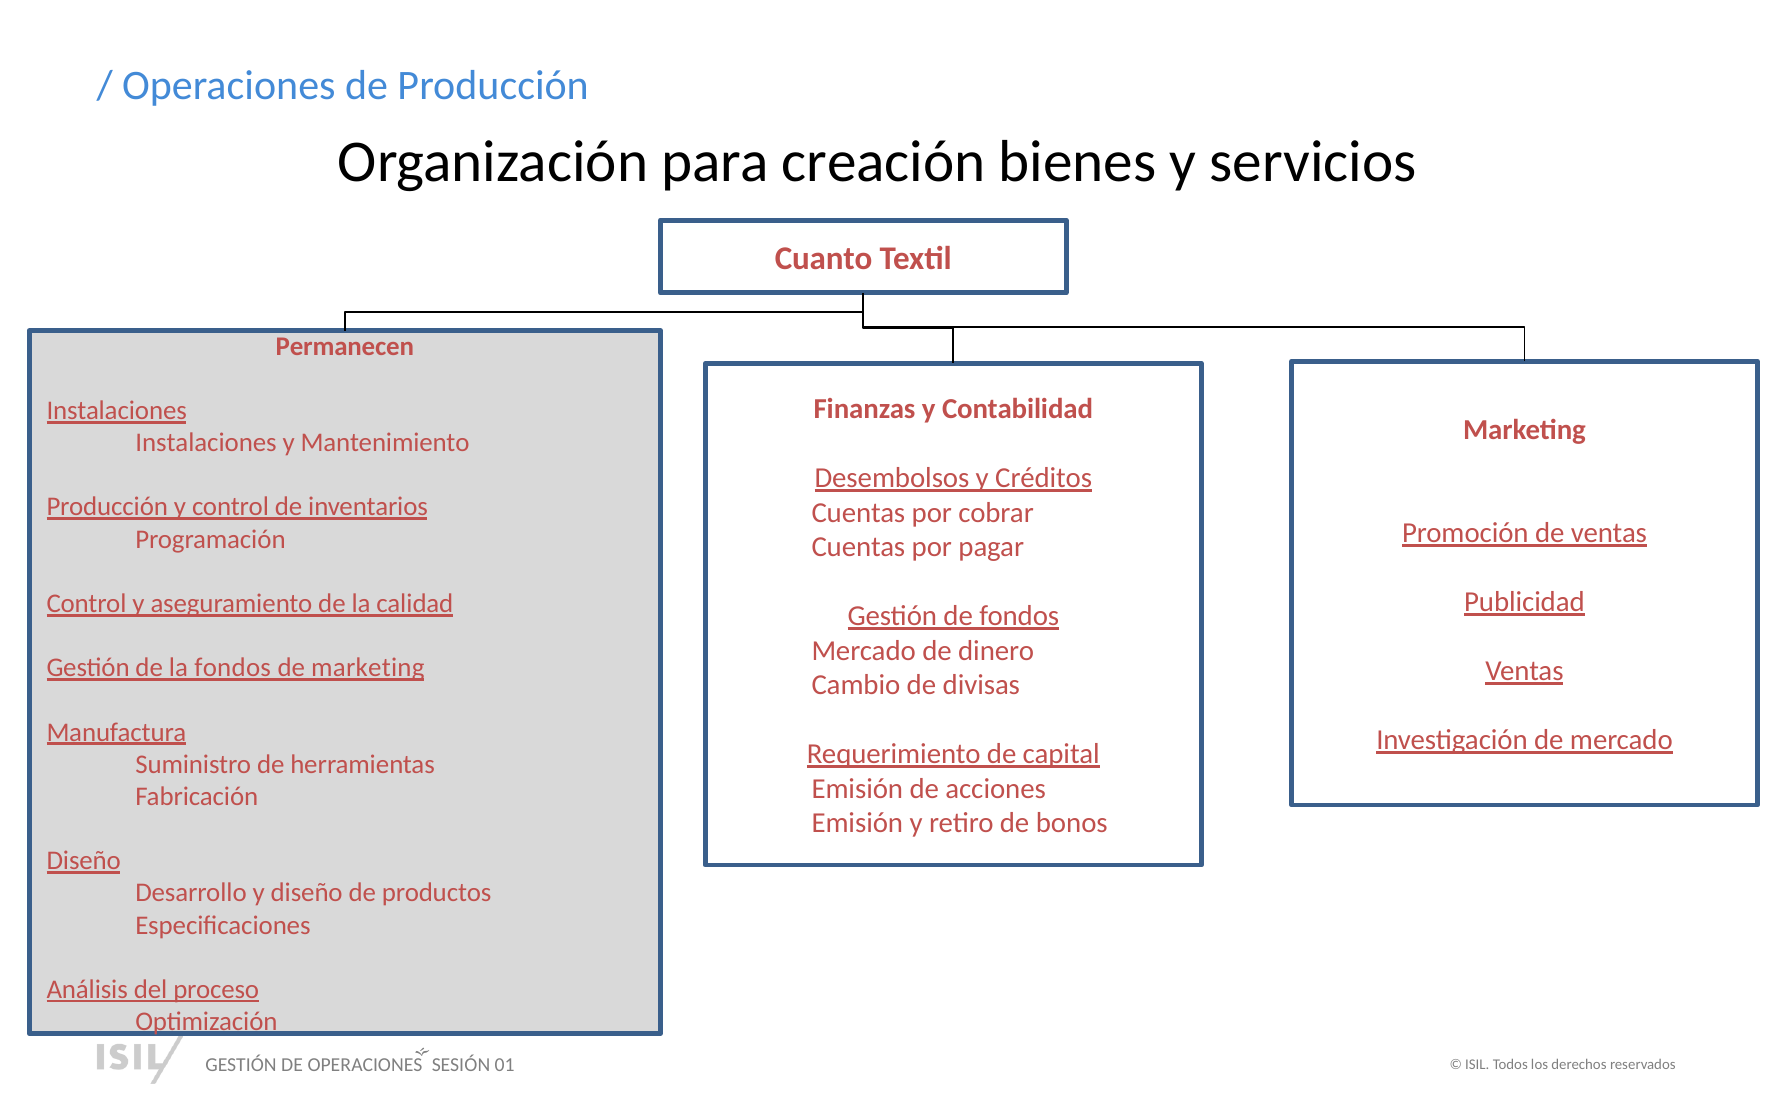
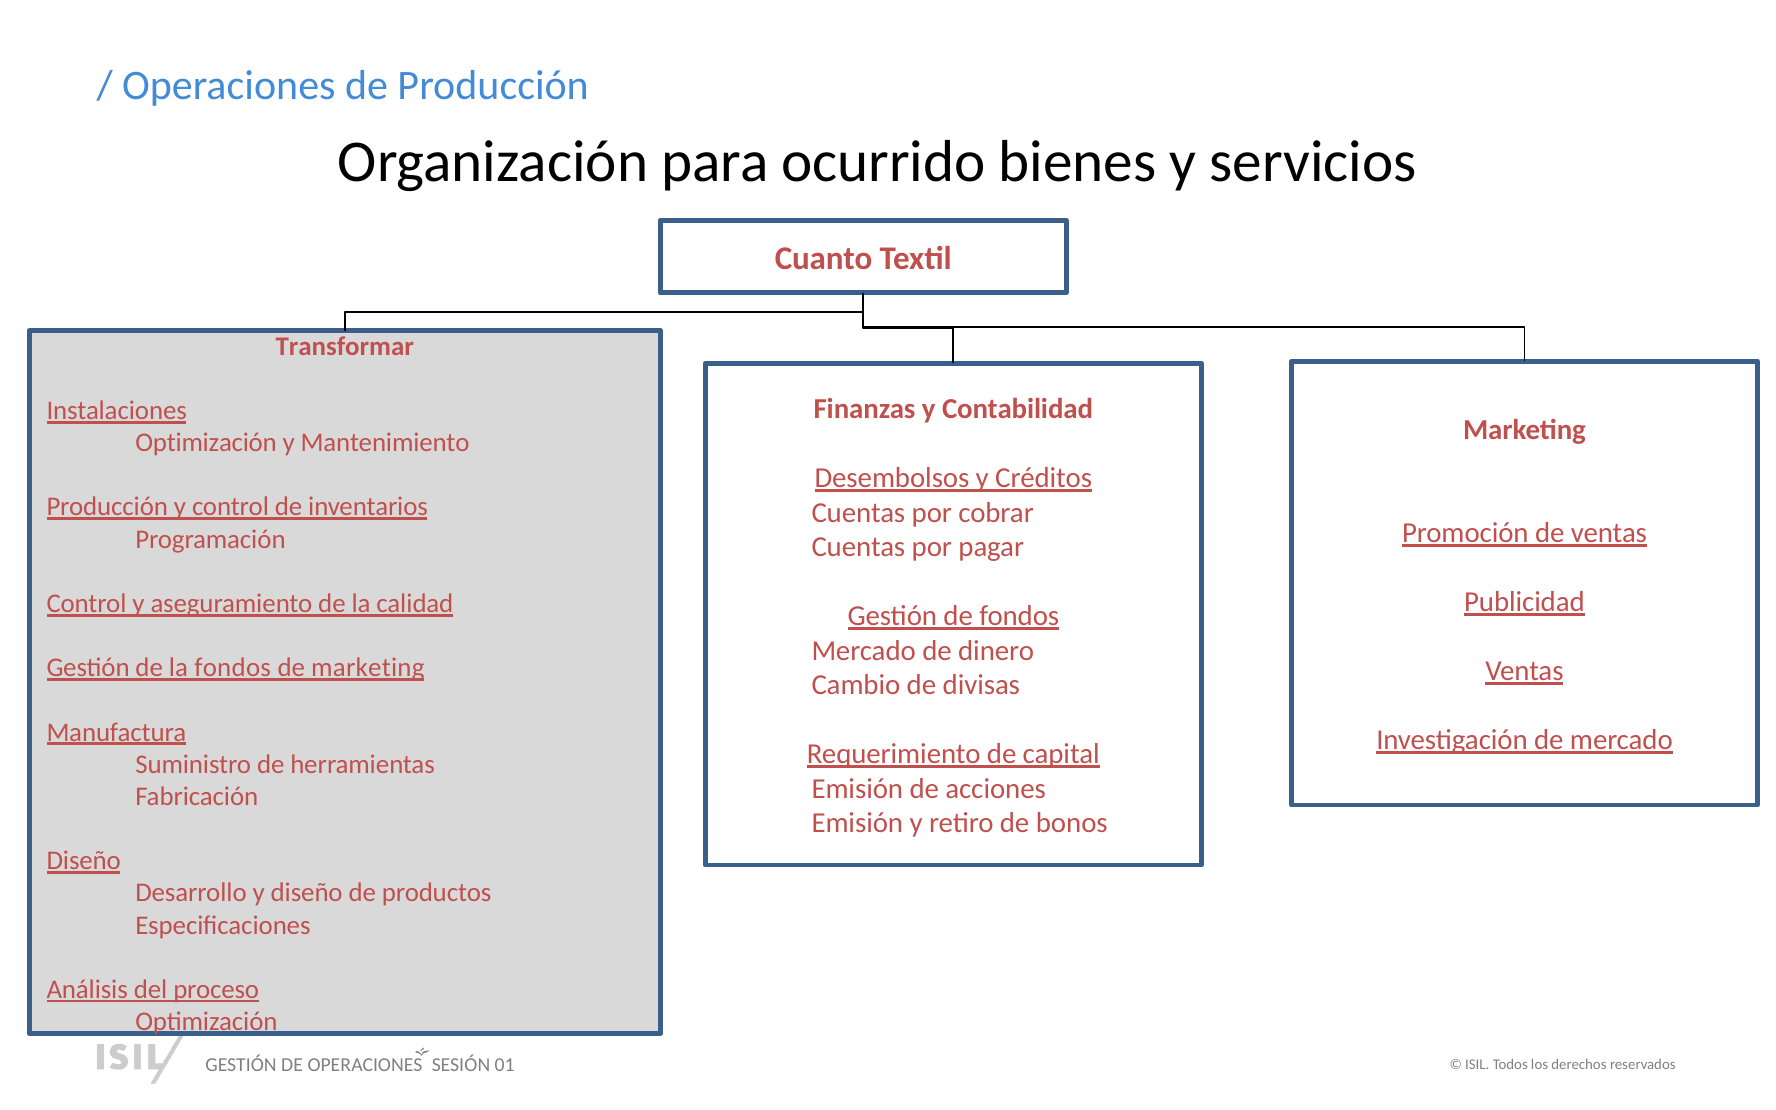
creación: creación -> ocurrido
Permanecen: Permanecen -> Transformar
Instalaciones at (206, 443): Instalaciones -> Optimización
